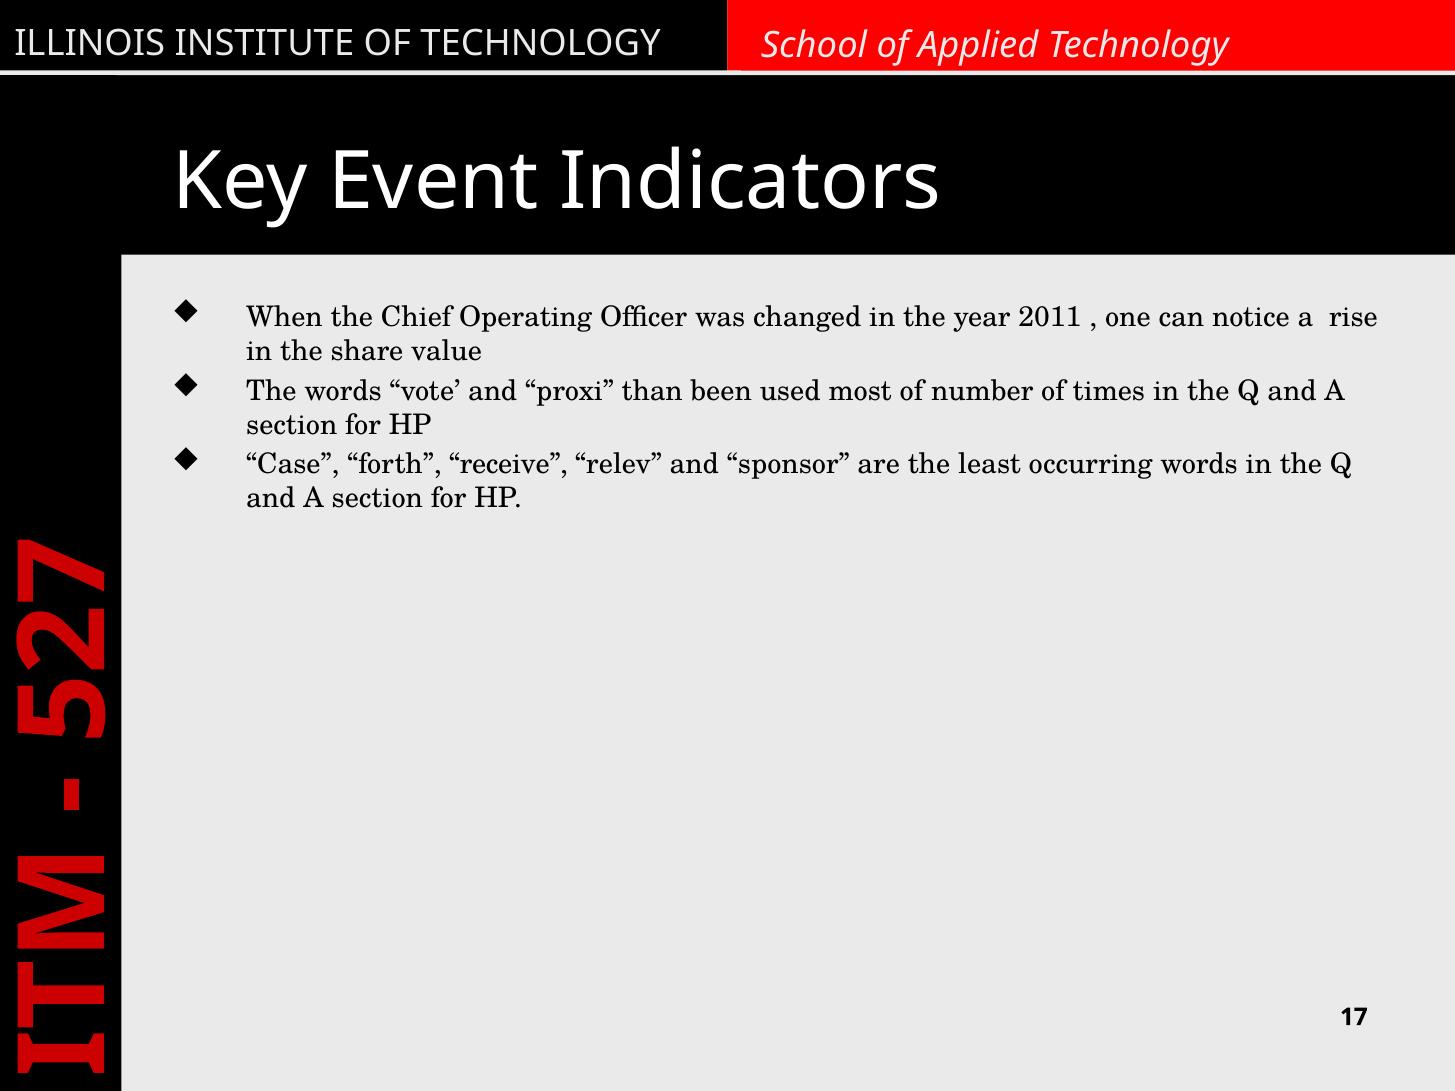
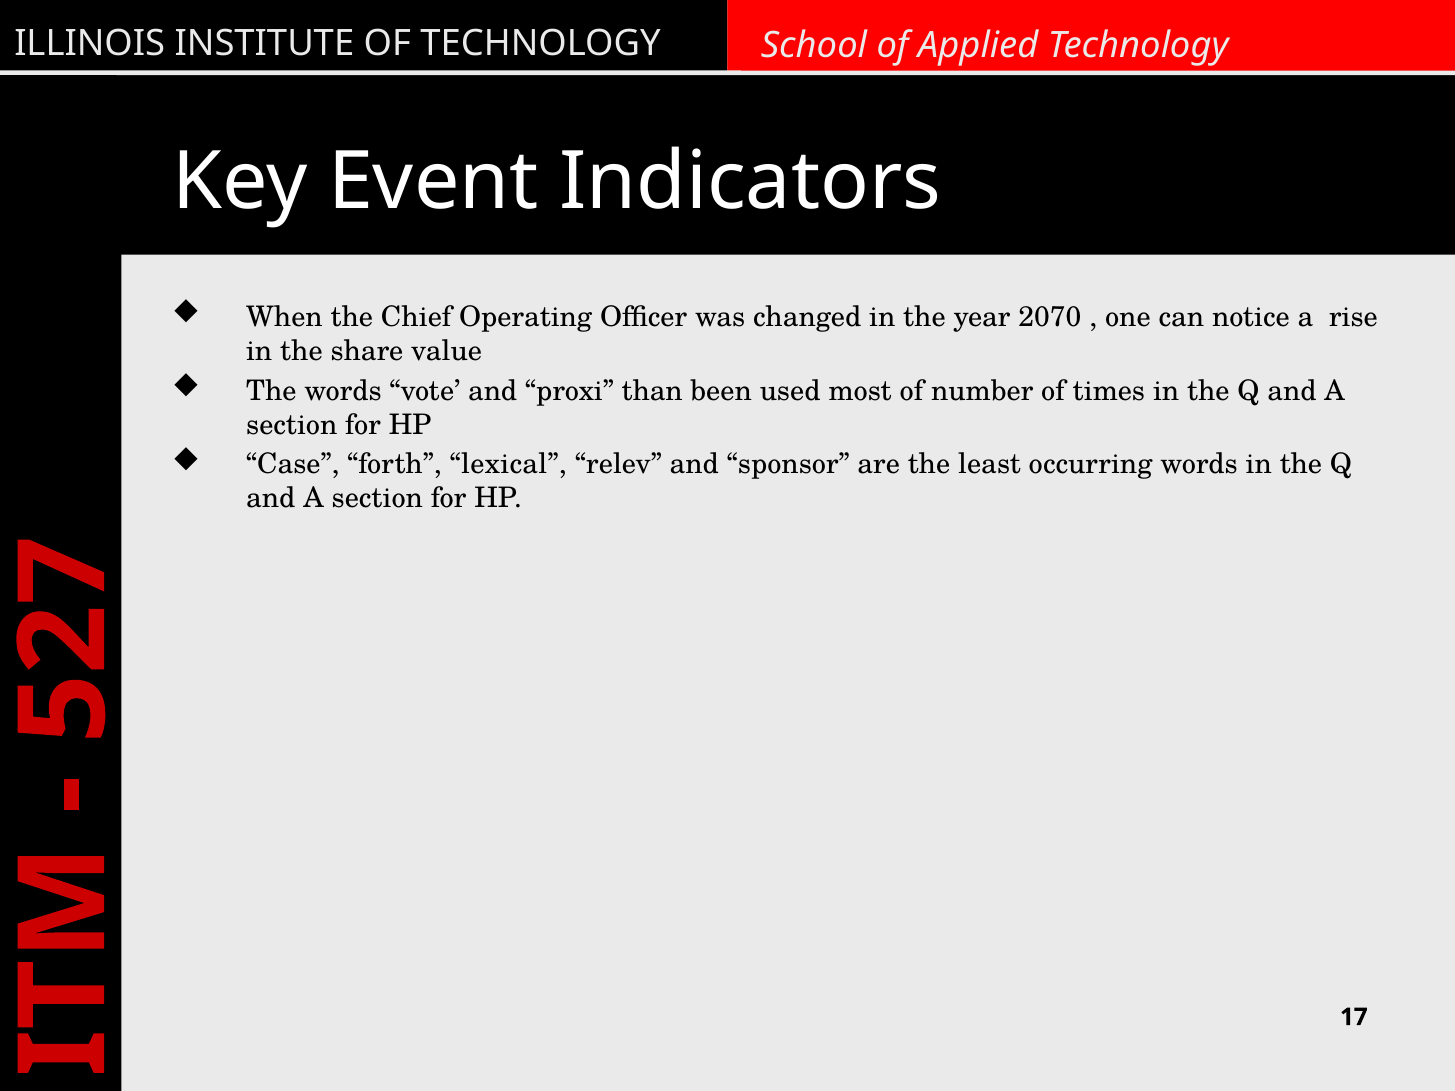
2011: 2011 -> 2070
receive: receive -> lexical
